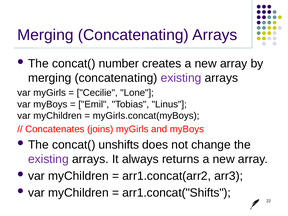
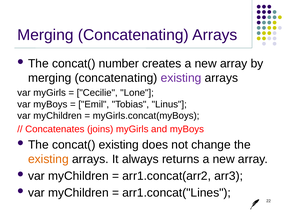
concat( unshifts: unshifts -> existing
existing at (48, 159) colour: purple -> orange
arr1.concat("Shifts: arr1.concat("Shifts -> arr1.concat("Lines
